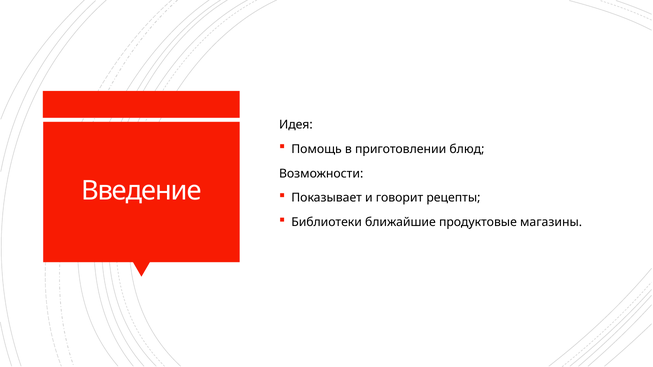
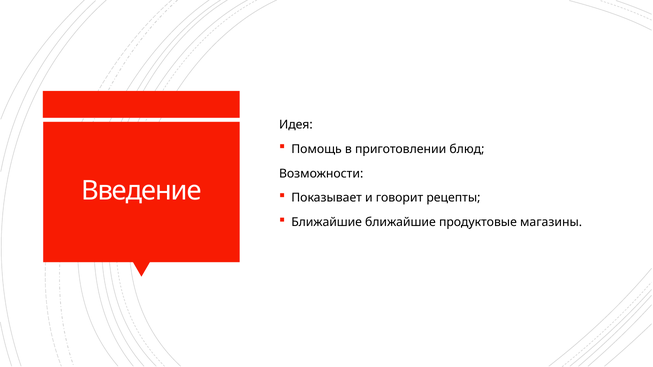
Библиотеки at (327, 223): Библиотеки -> Ближайшие
